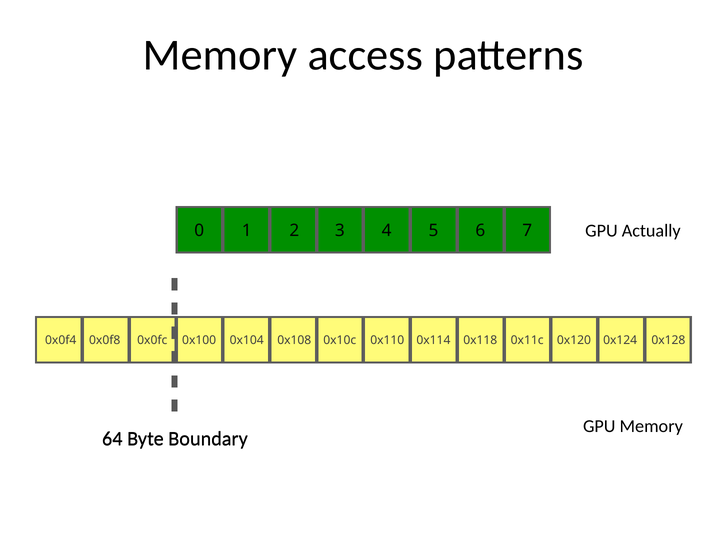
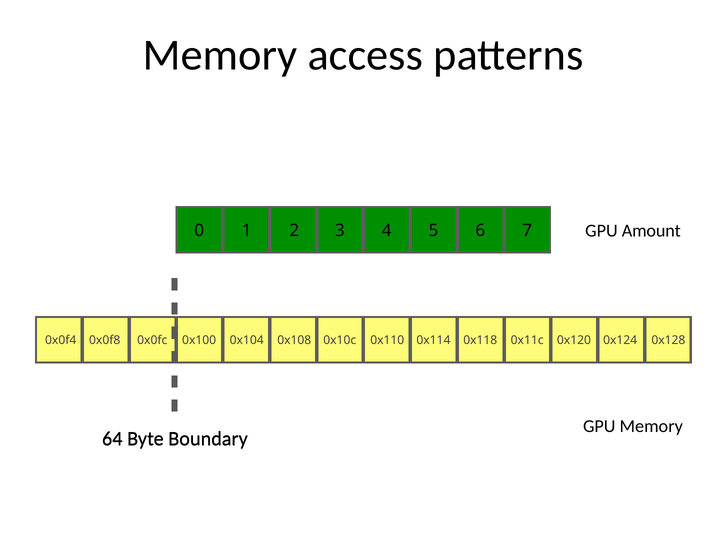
Actually: Actually -> Amount
